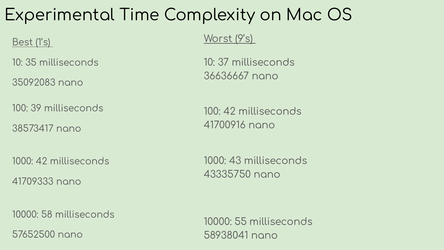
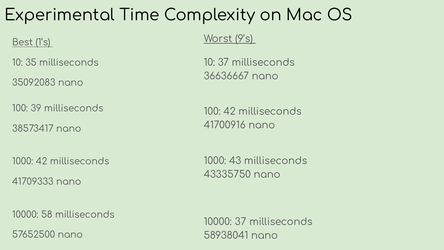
10000 55: 55 -> 37
